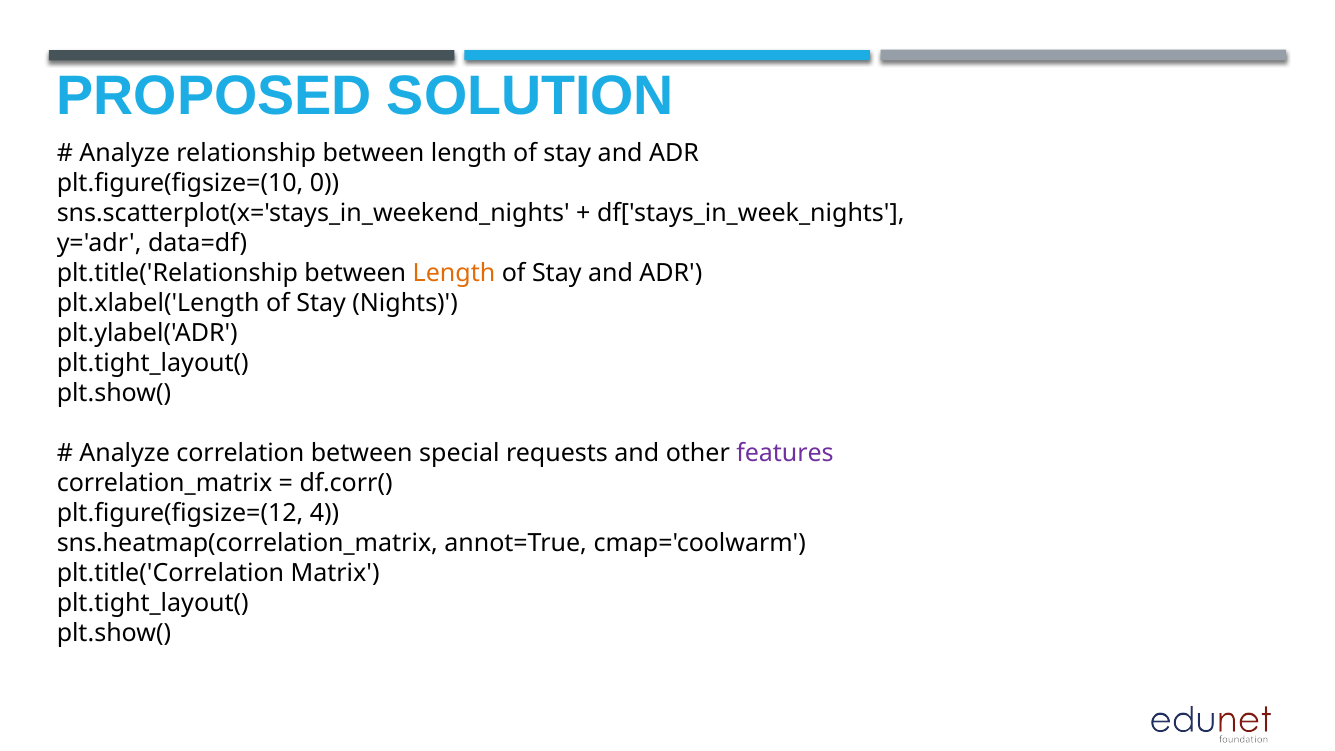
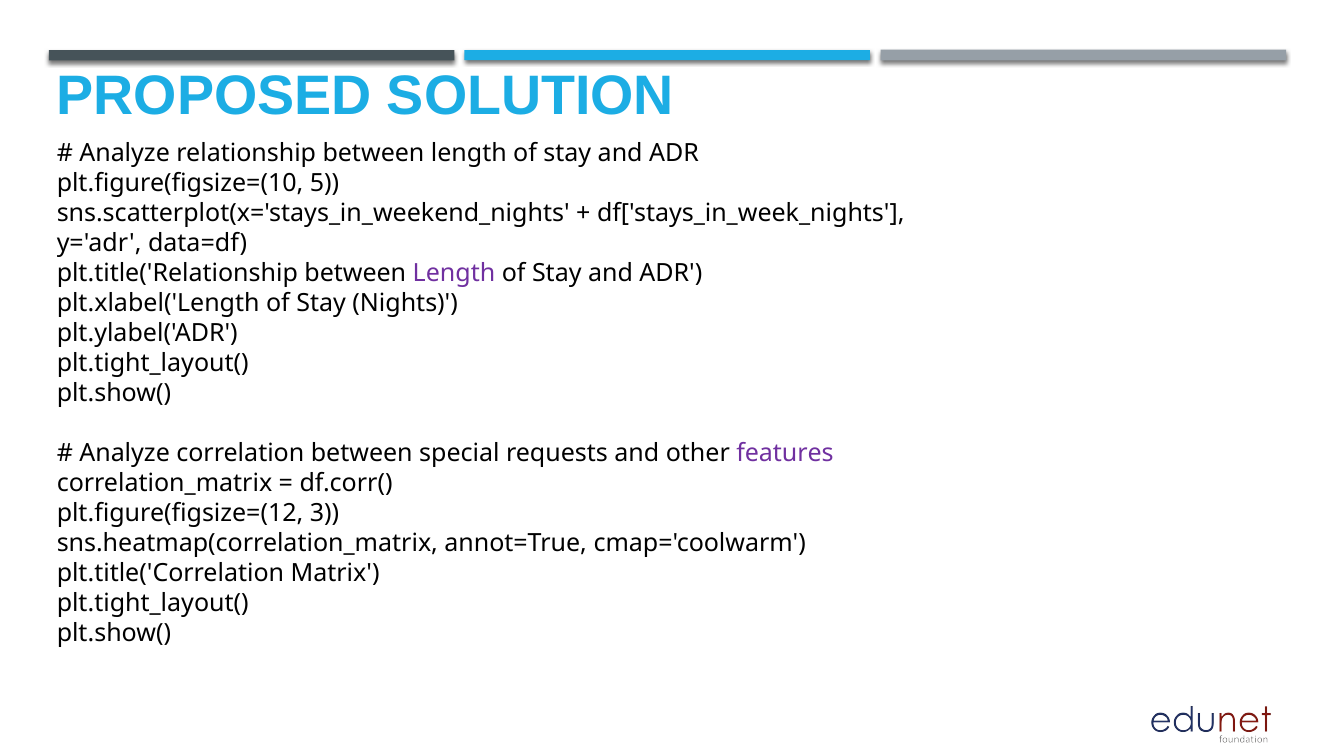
0: 0 -> 5
Length at (454, 273) colour: orange -> purple
4: 4 -> 3
